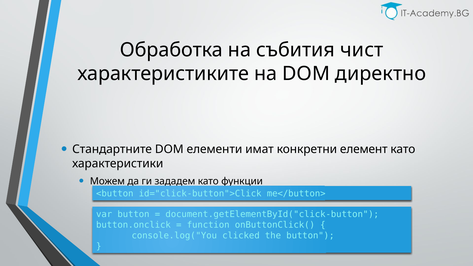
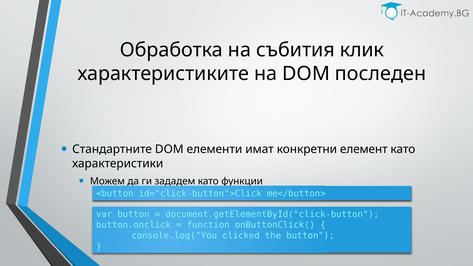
чист: чист -> клик
директно: директно -> последен
